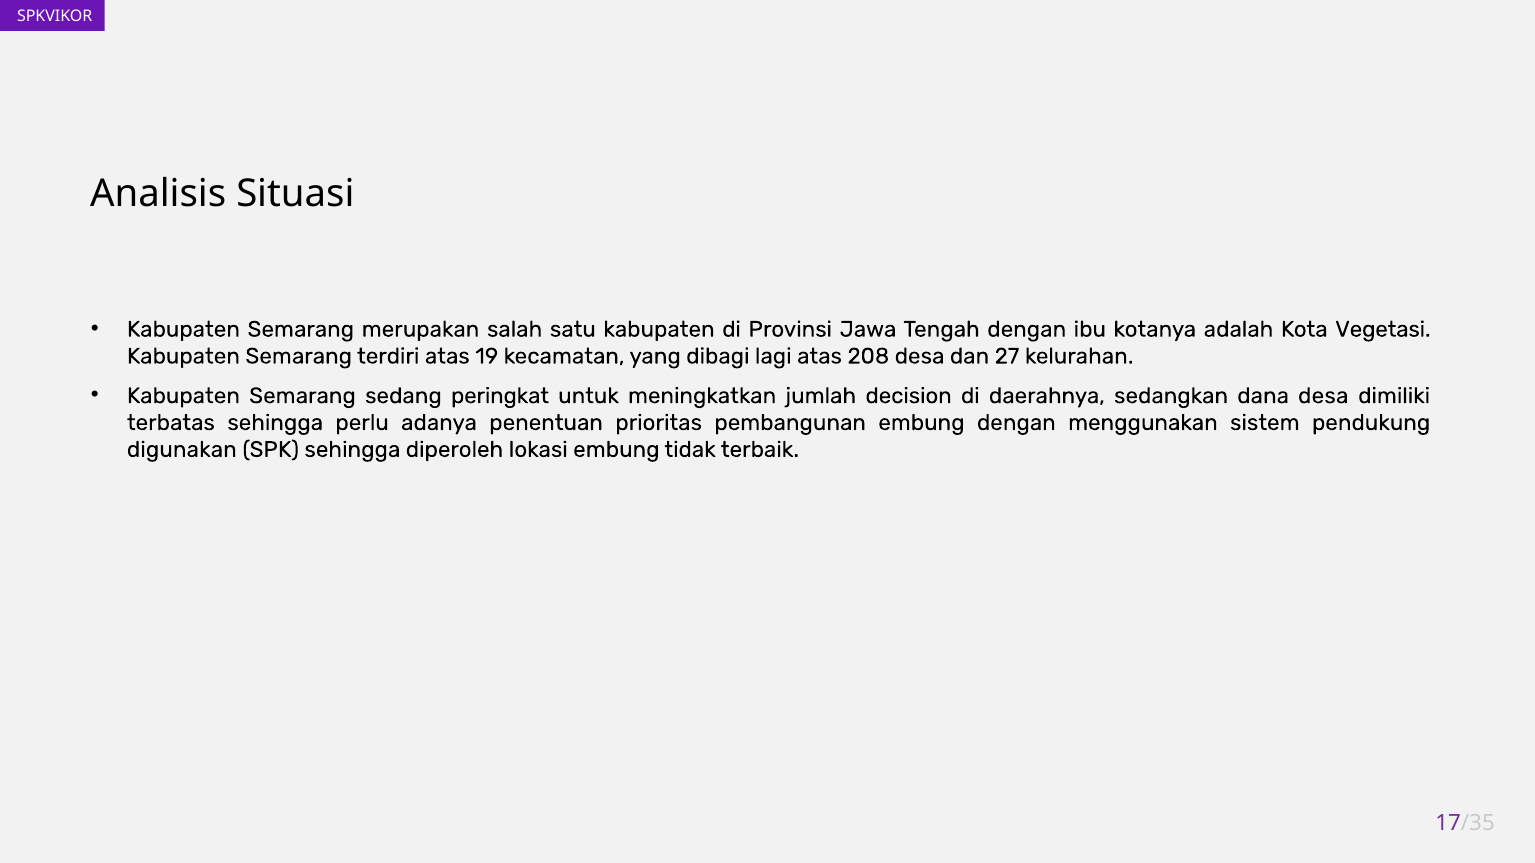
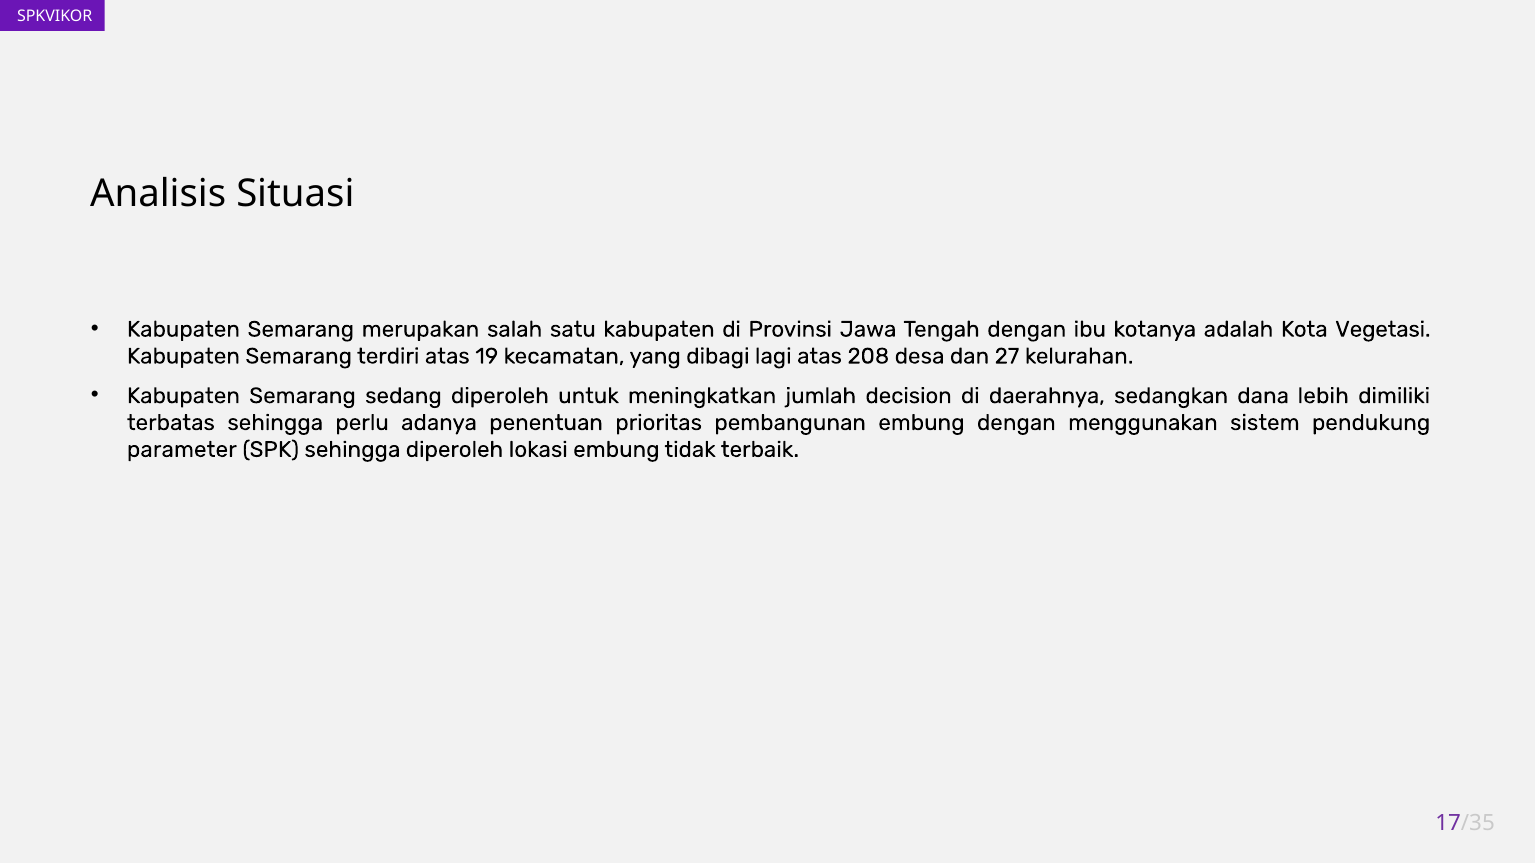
sedang peringkat: peringkat -> diperoleh
dana desa: desa -> lebih
digunakan: digunakan -> parameter
